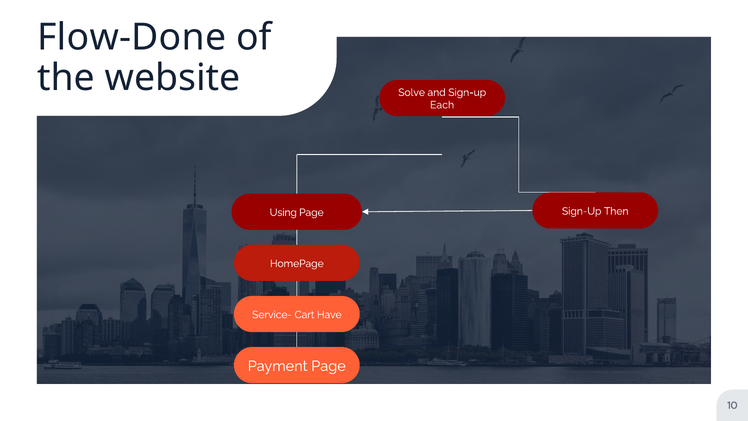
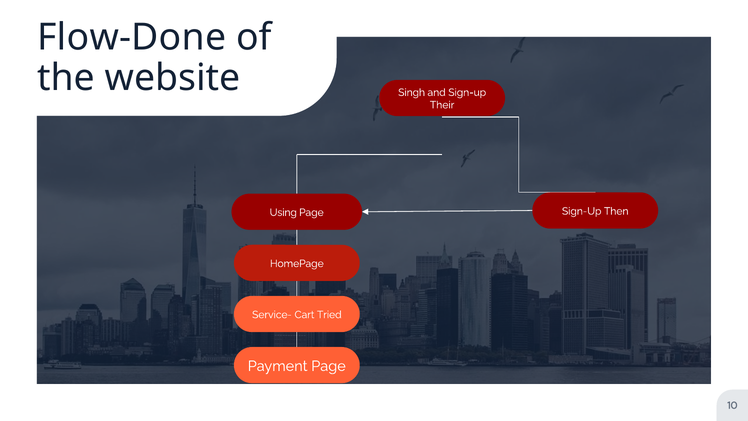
Solve: Solve -> Singh
Each: Each -> Their
Have: Have -> Tried
